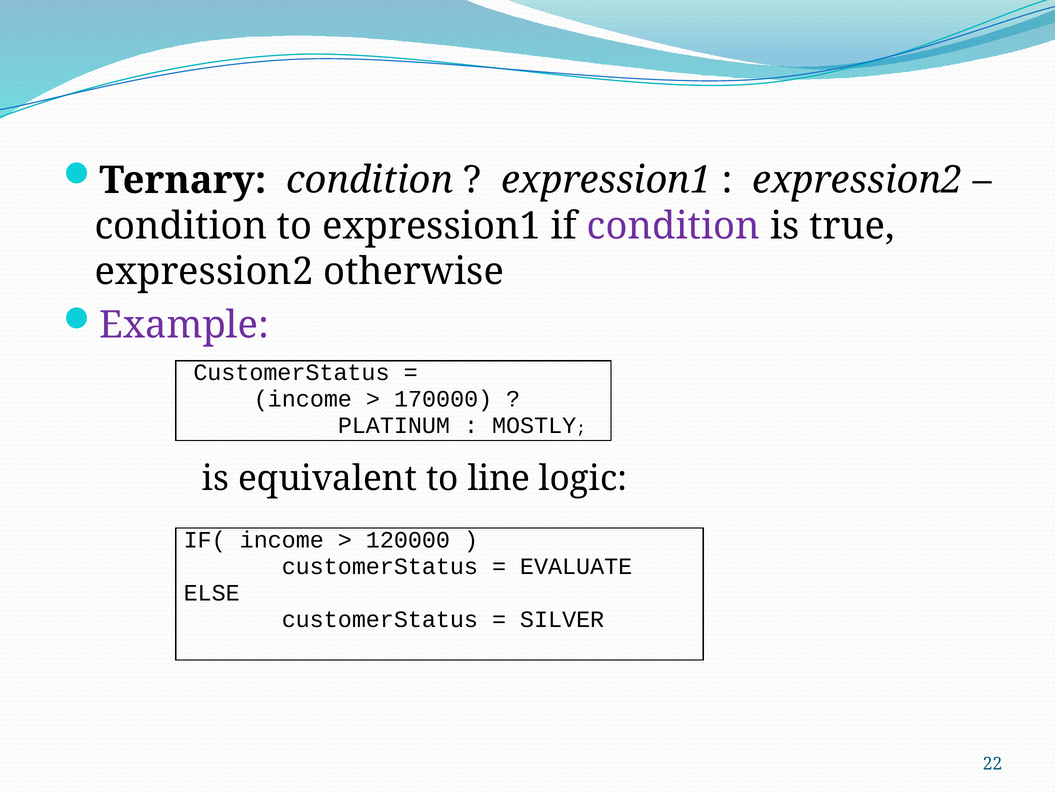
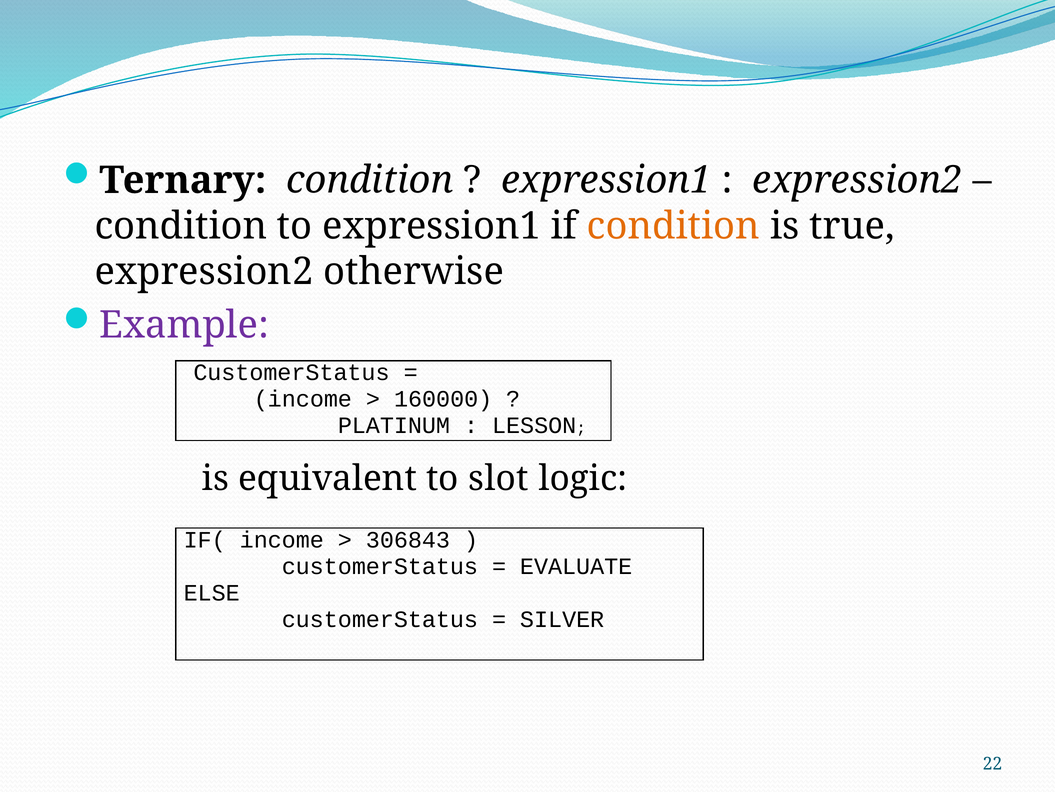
condition at (673, 226) colour: purple -> orange
170000: 170000 -> 160000
MOSTLY: MOSTLY -> LESSON
line: line -> slot
120000: 120000 -> 306843
